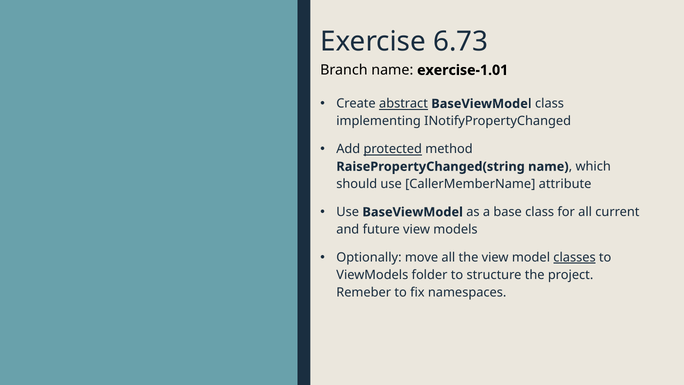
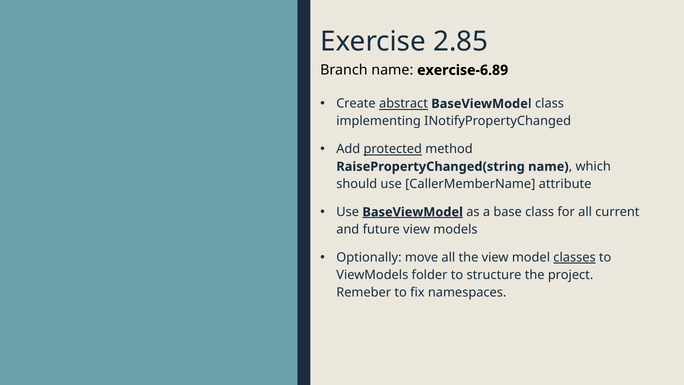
6.73: 6.73 -> 2.85
exercise-1.01: exercise-1.01 -> exercise-6.89
BaseViewModel at (413, 212) underline: none -> present
